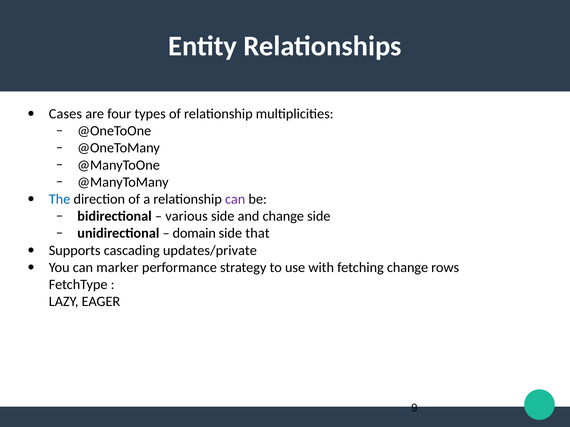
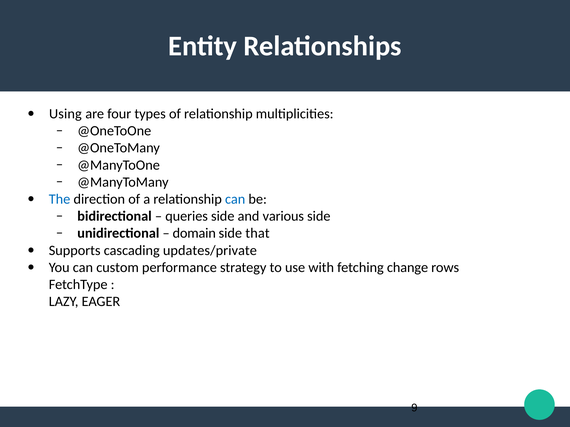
Cases: Cases -> Using
can at (235, 199) colour: purple -> blue
various: various -> queries
and change: change -> various
marker: marker -> custom
